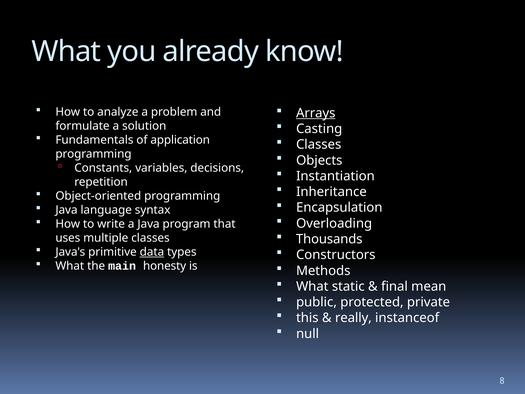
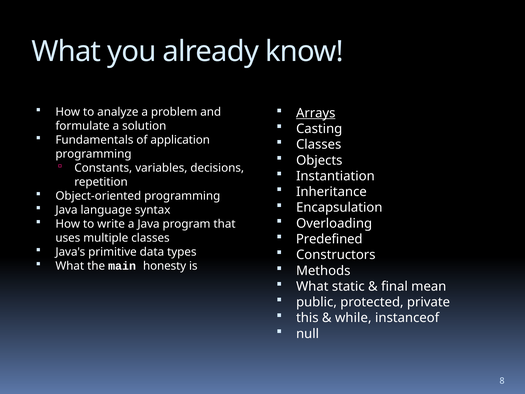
Thousands: Thousands -> Predefined
data underline: present -> none
really: really -> while
